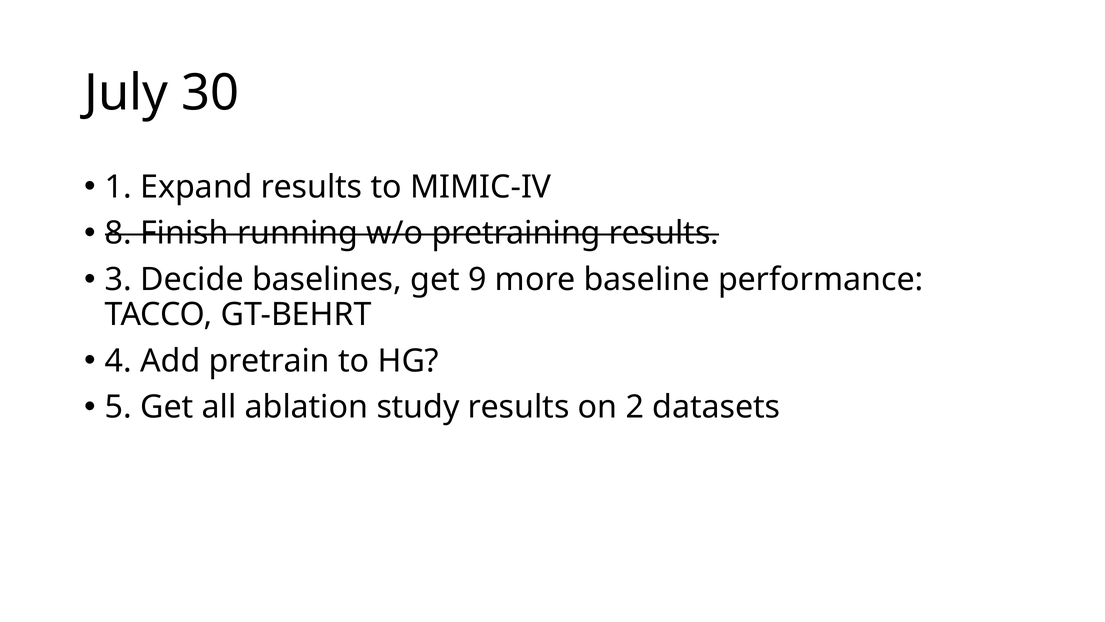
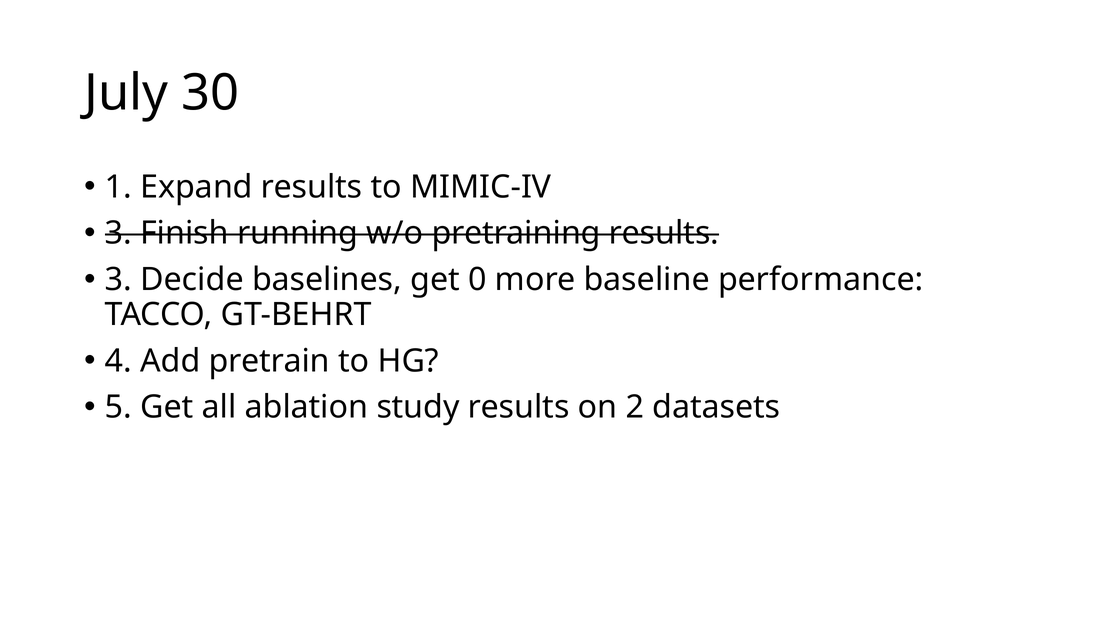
8 at (118, 233): 8 -> 3
9: 9 -> 0
